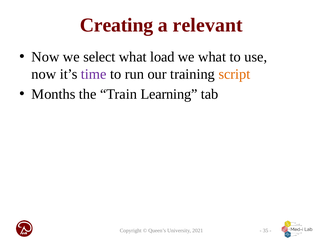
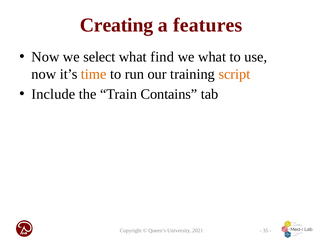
relevant: relevant -> features
load: load -> find
time colour: purple -> orange
Months: Months -> Include
Learning: Learning -> Contains
